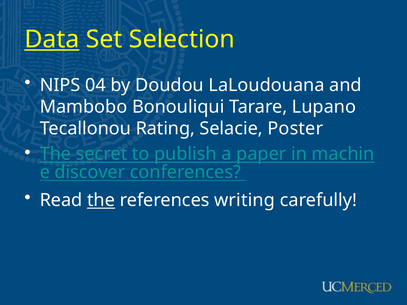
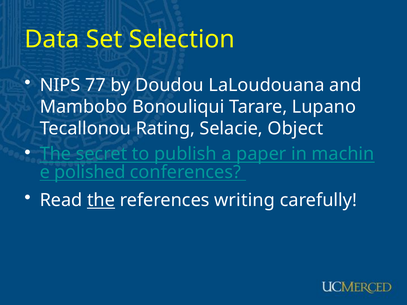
Data underline: present -> none
04: 04 -> 77
Poster: Poster -> Object
discover: discover -> polished
